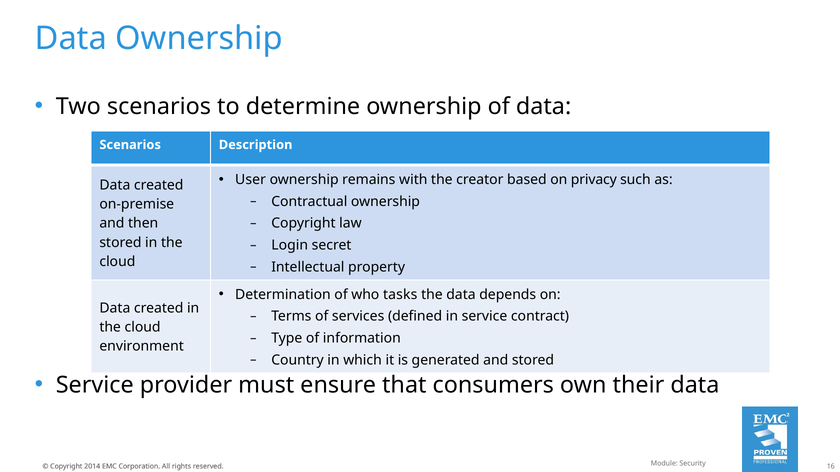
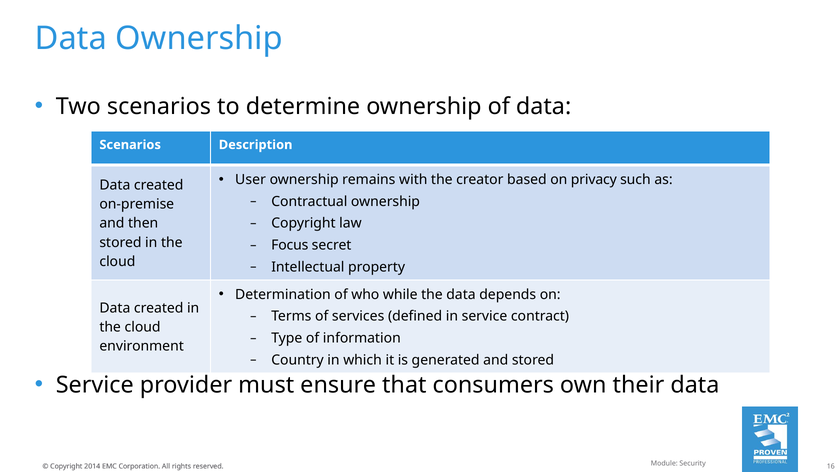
Login: Login -> Focus
tasks: tasks -> while
